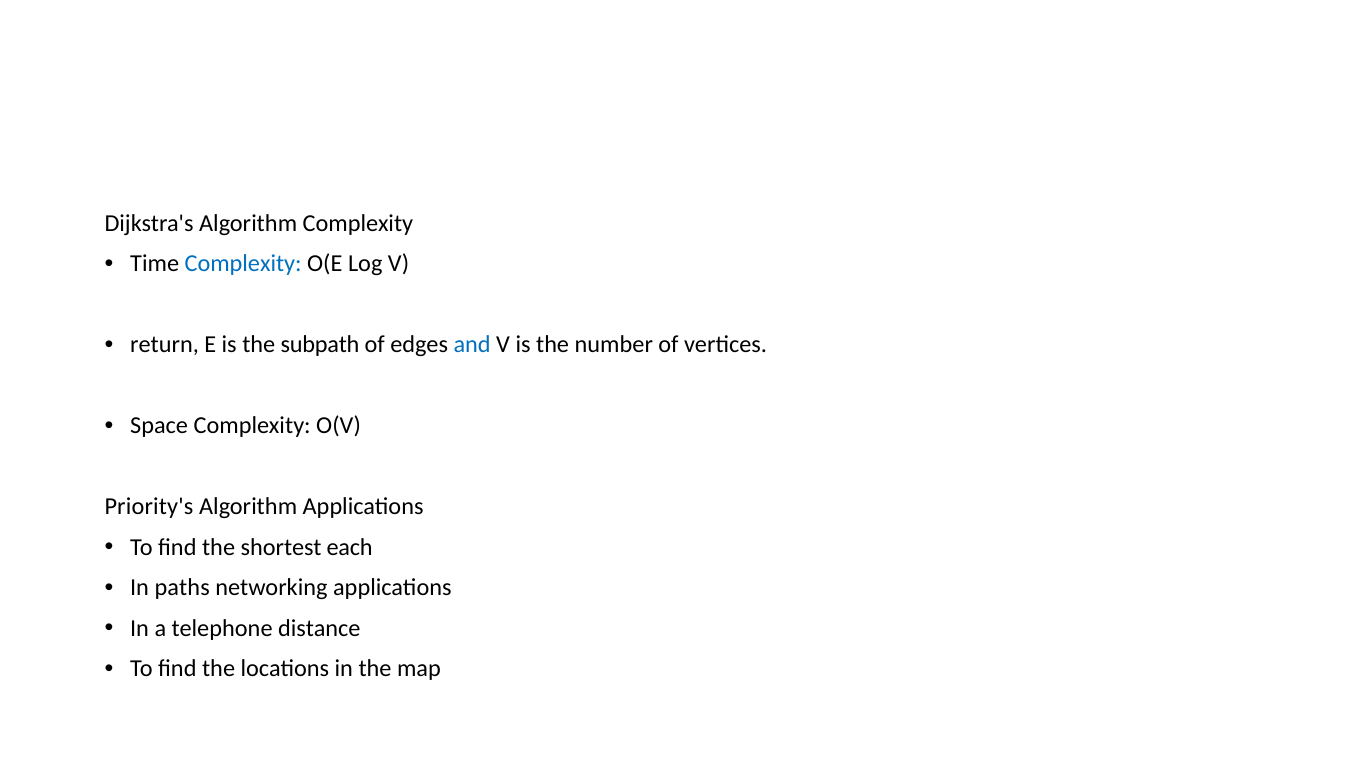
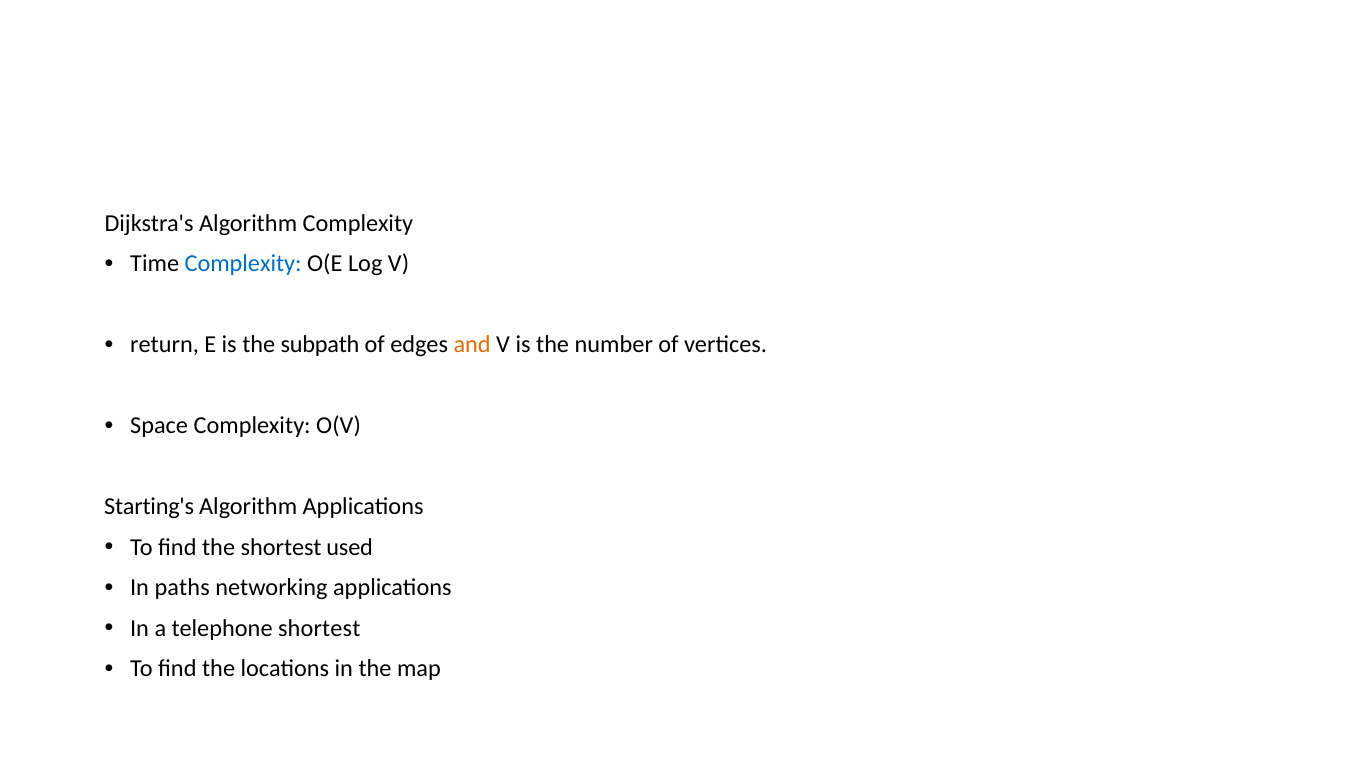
and colour: blue -> orange
Priority's: Priority's -> Starting's
each: each -> used
telephone distance: distance -> shortest
